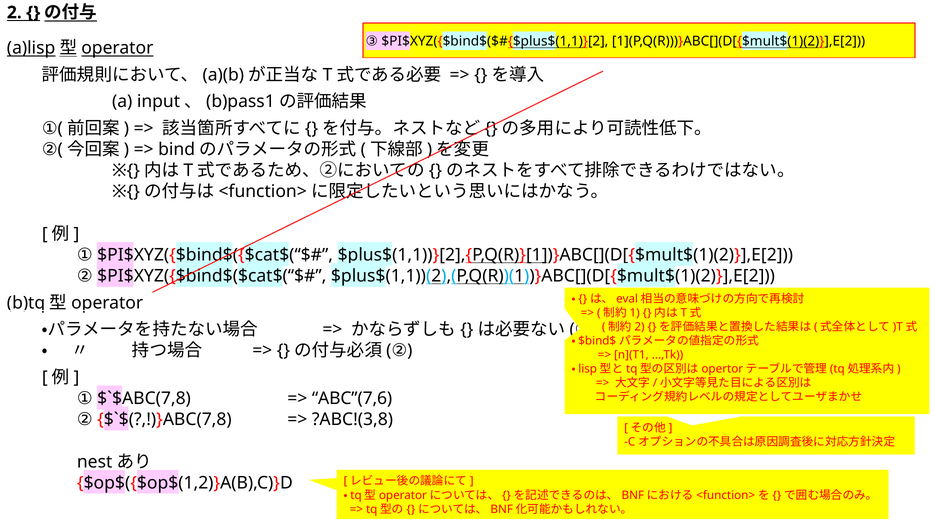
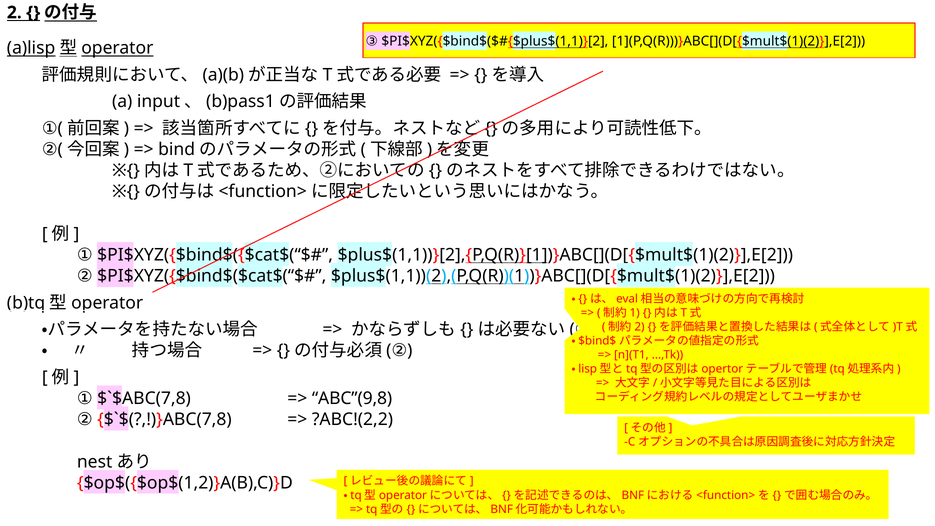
ABC”(7,6: ABC”(7,6 -> ABC”(9,8
?ABC!(3,8: ?ABC!(3,8 -> ?ABC!(2,2
